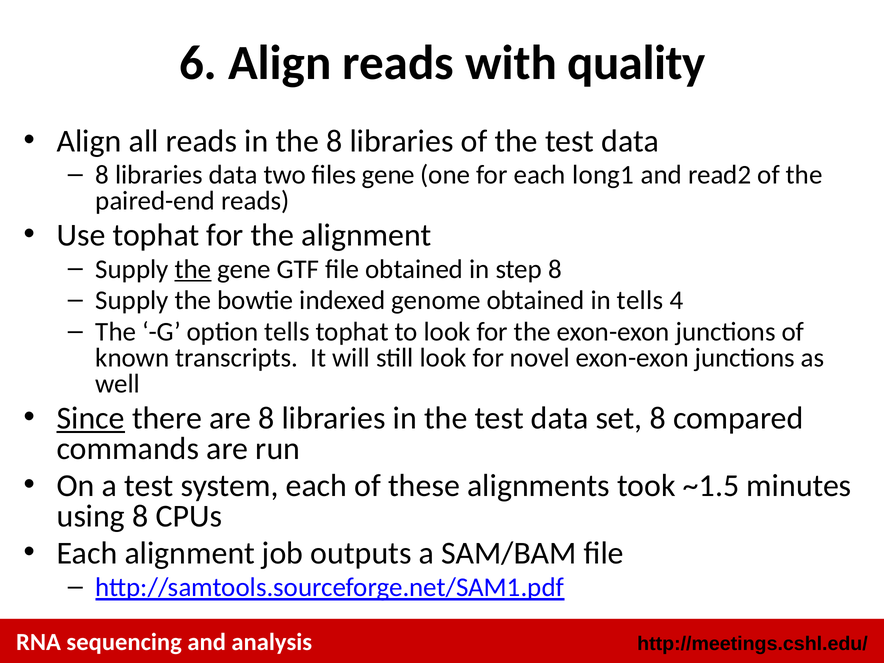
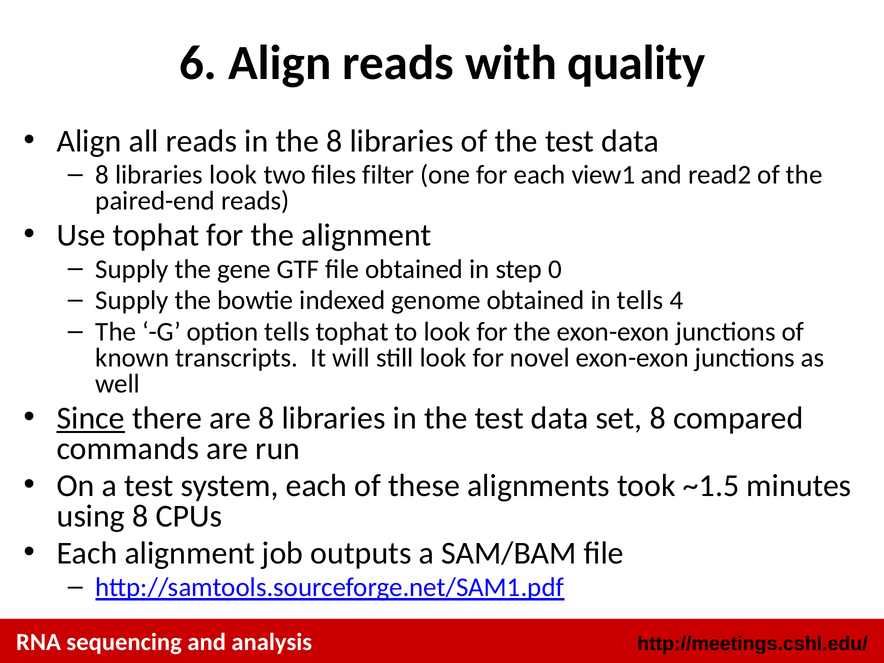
libraries data: data -> look
files gene: gene -> filter
long1: long1 -> view1
the at (193, 269) underline: present -> none
step 8: 8 -> 0
